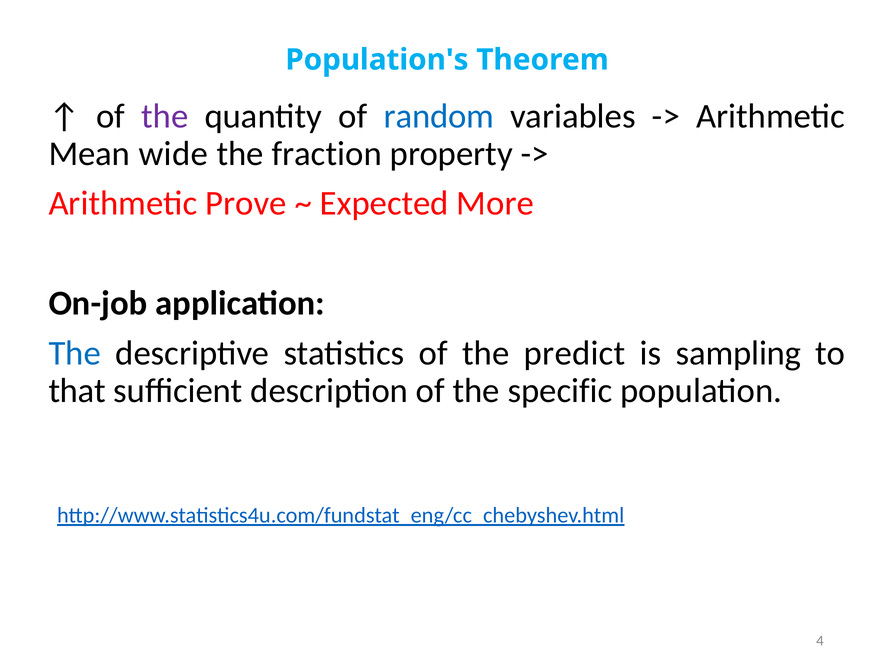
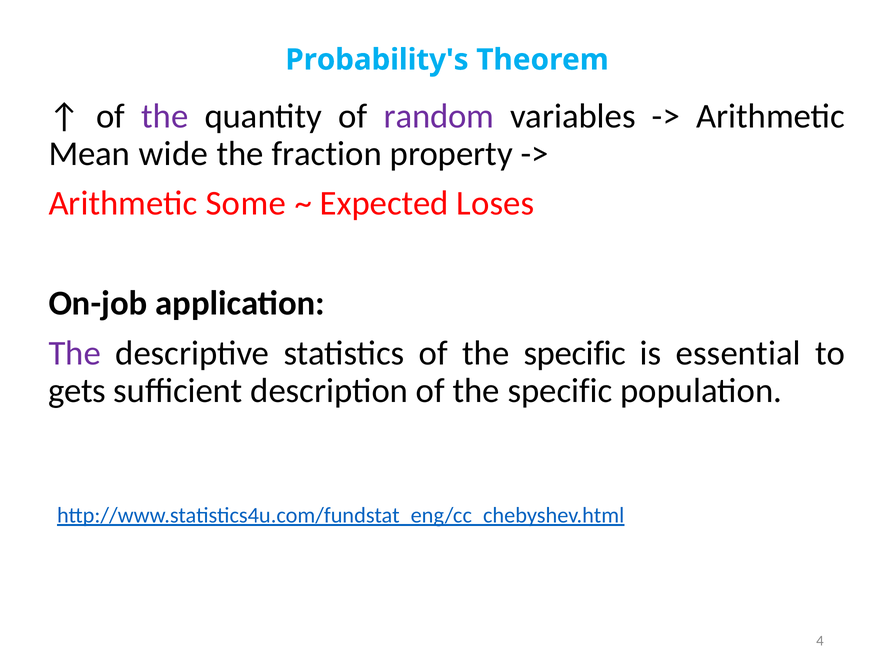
Population's: Population's -> Probability's
random colour: blue -> purple
Prove: Prove -> Some
More: More -> Loses
The at (75, 353) colour: blue -> purple
statistics of the predict: predict -> specific
sampling: sampling -> essential
that: that -> gets
